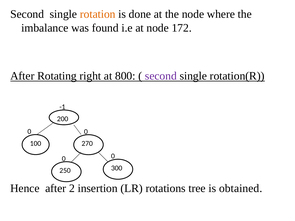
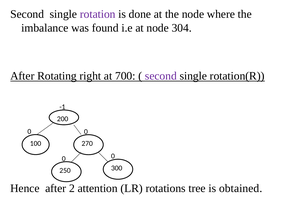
rotation colour: orange -> purple
172: 172 -> 304
800: 800 -> 700
insertion: insertion -> attention
